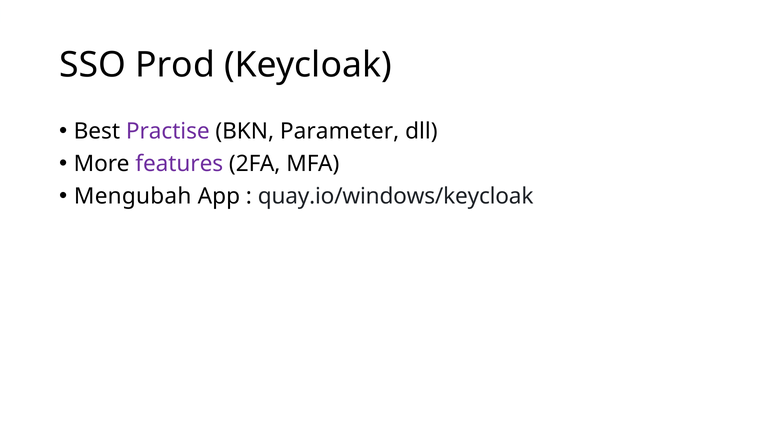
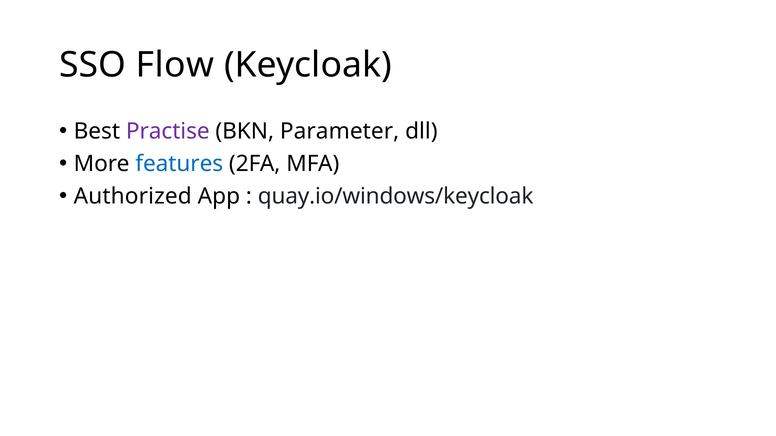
Prod: Prod -> Flow
features colour: purple -> blue
Mengubah: Mengubah -> Authorized
